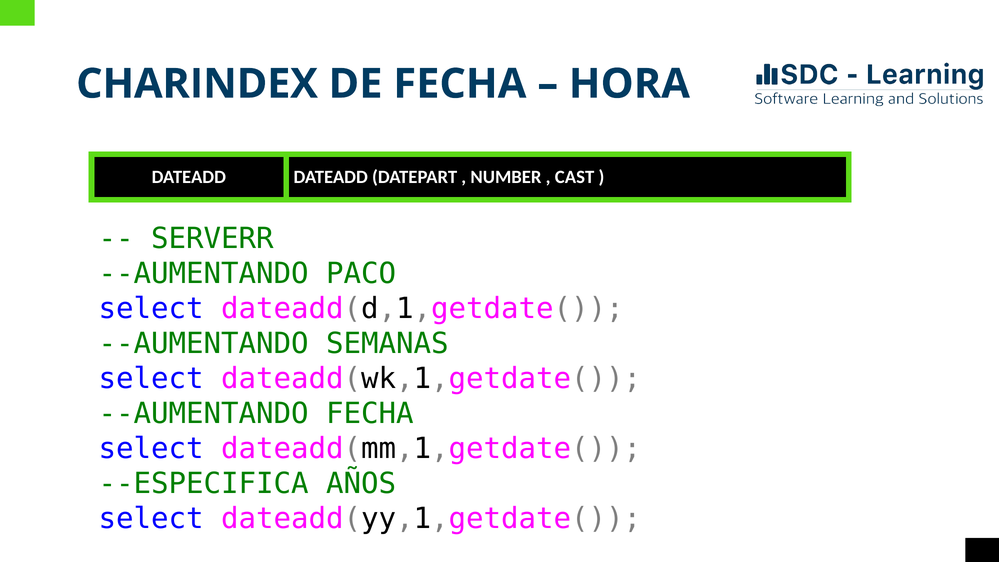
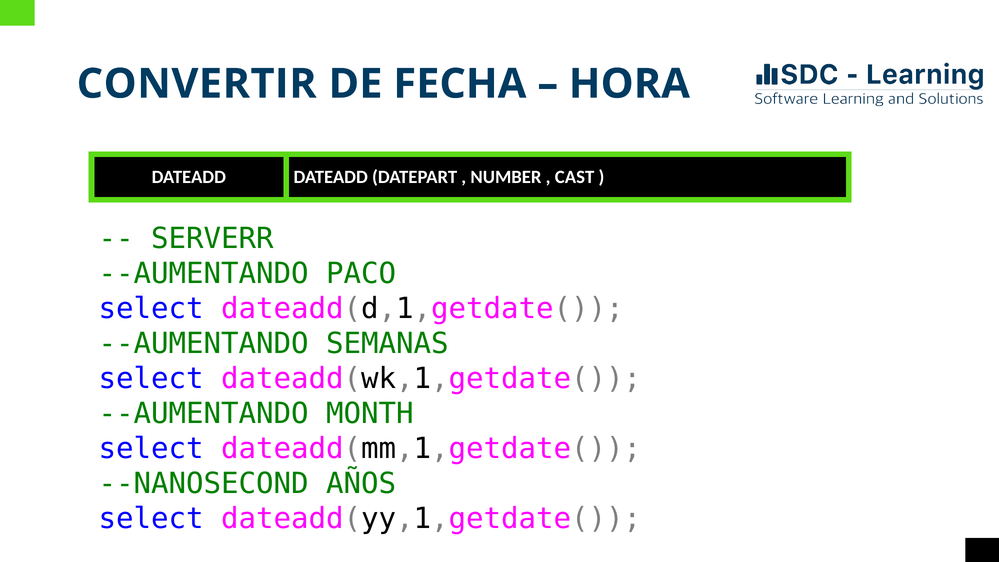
CHARINDEX: CHARINDEX -> CONVERTIR
--AUMENTANDO FECHA: FECHA -> MONTH
--ESPECIFICA: --ESPECIFICA -> --NANOSECOND
